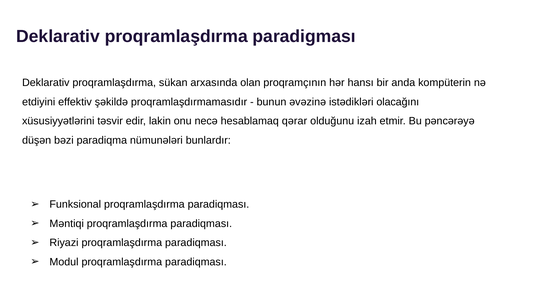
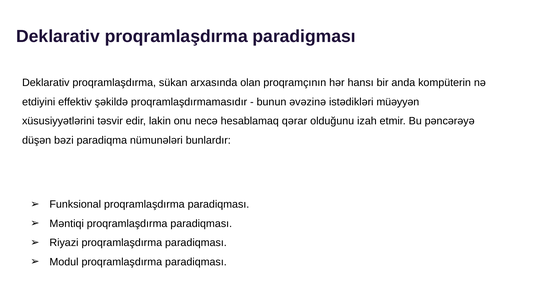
olacağını: olacağını -> müəyyən
